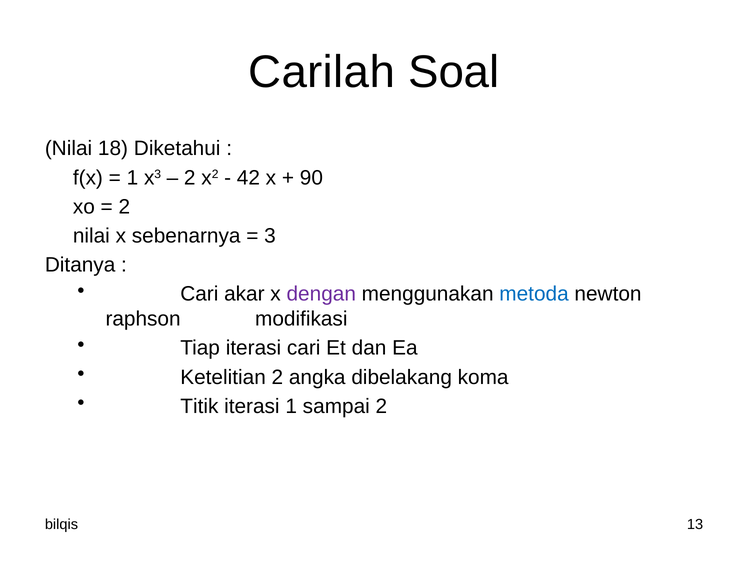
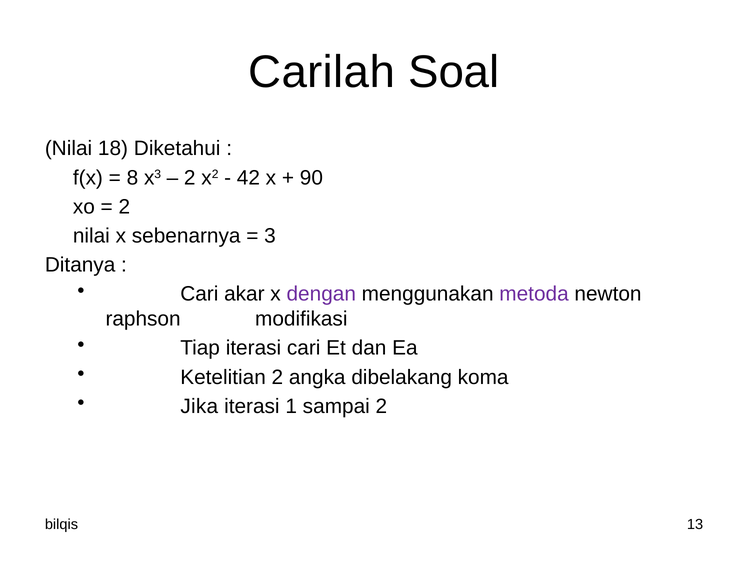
1 at (132, 178): 1 -> 8
metoda colour: blue -> purple
Titik: Titik -> Jika
